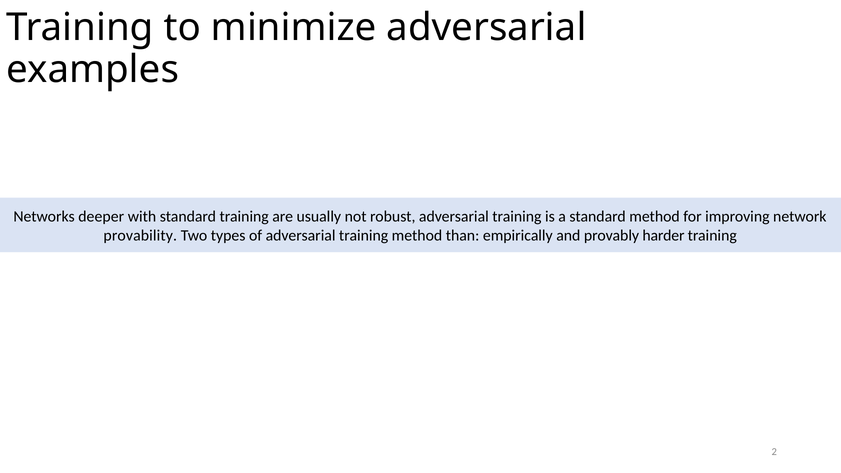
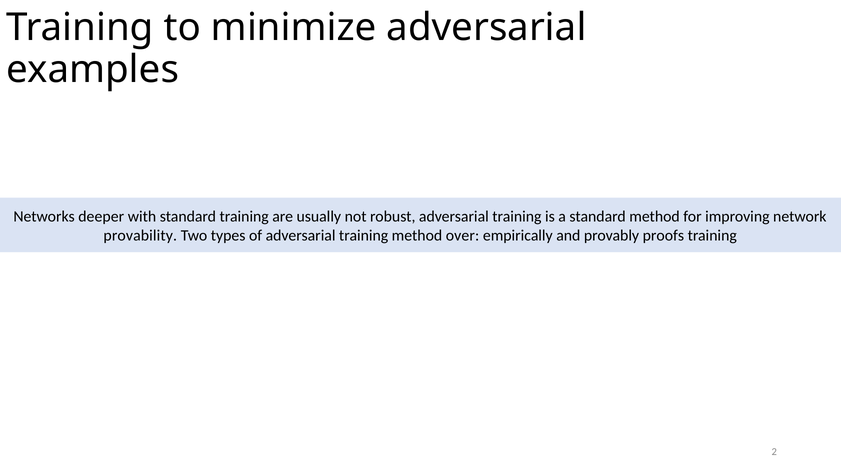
than: than -> over
harder: harder -> proofs
